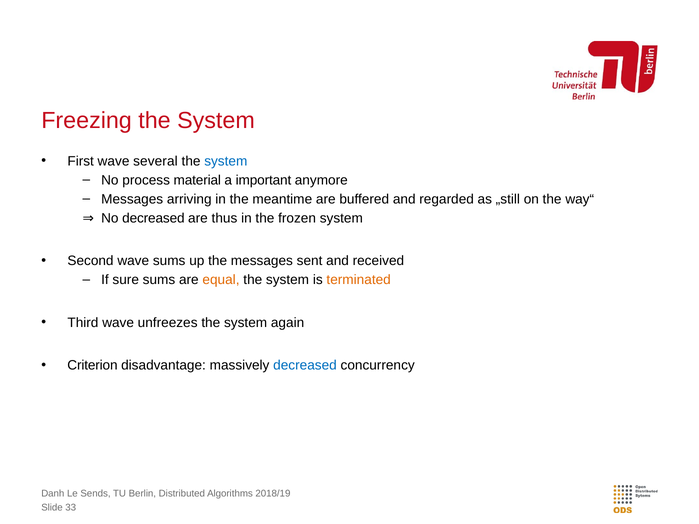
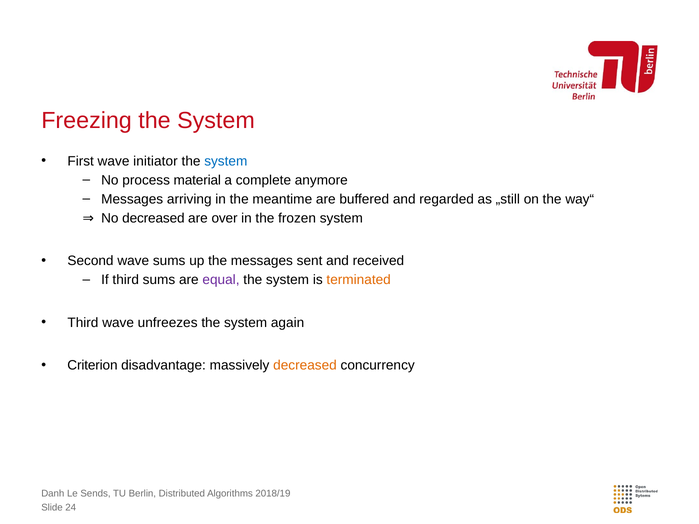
several: several -> initiator
important: important -> complete
thus: thus -> over
If sure: sure -> third
equal colour: orange -> purple
decreased at (305, 366) colour: blue -> orange
33: 33 -> 24
